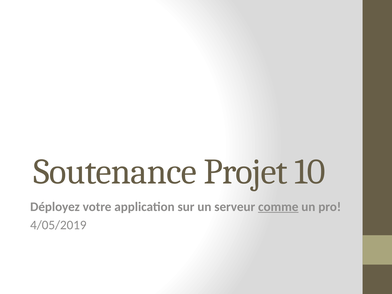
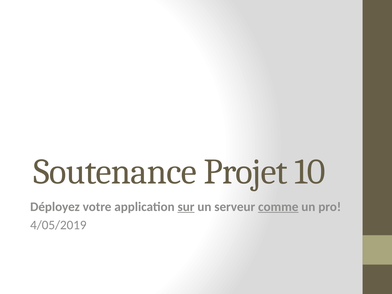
sur underline: none -> present
